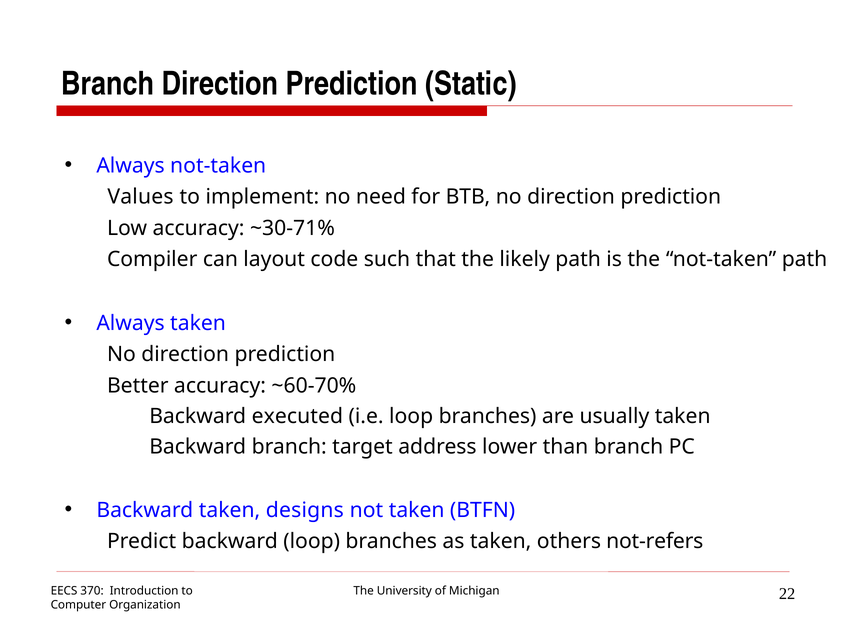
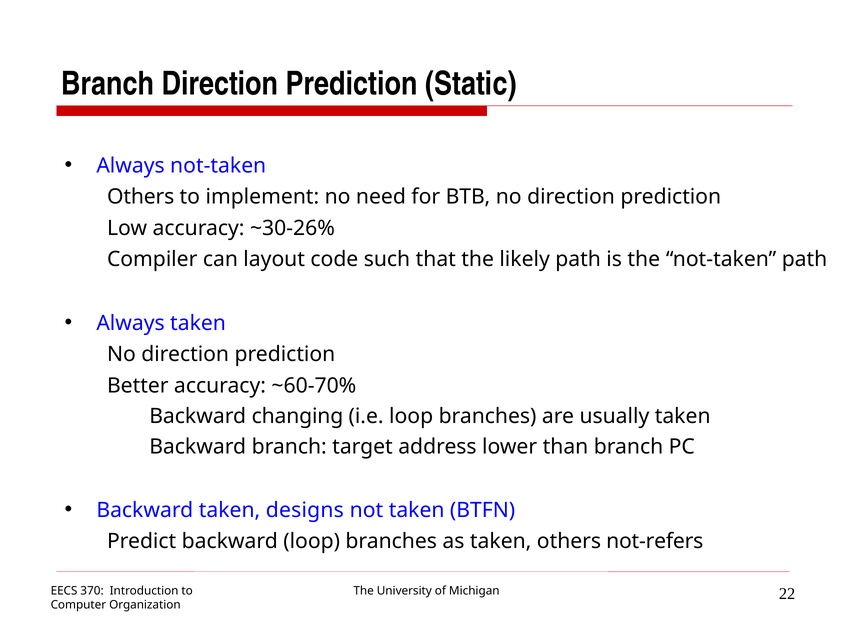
Values at (140, 197): Values -> Others
~30-71%: ~30-71% -> ~30-26%
executed: executed -> changing
